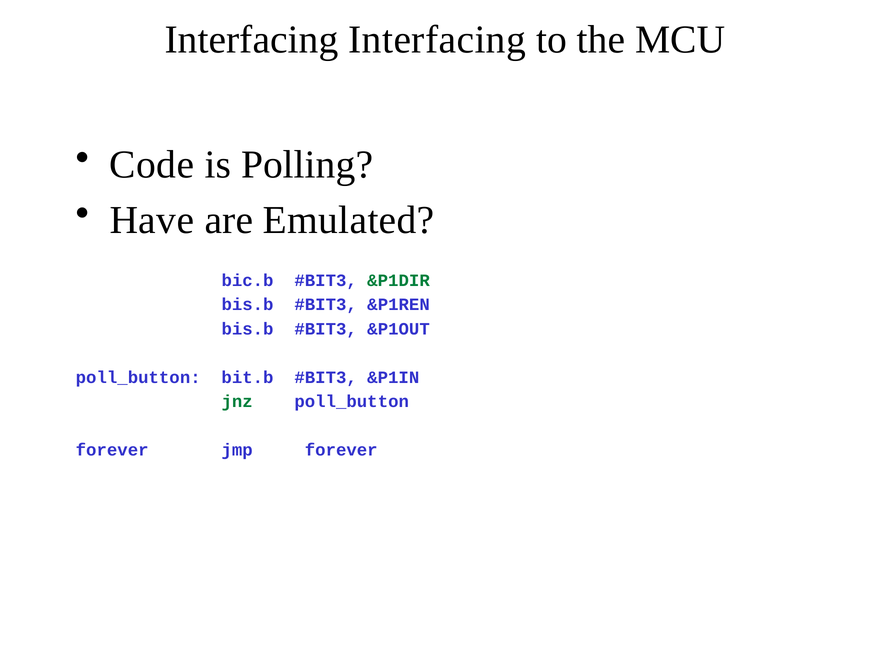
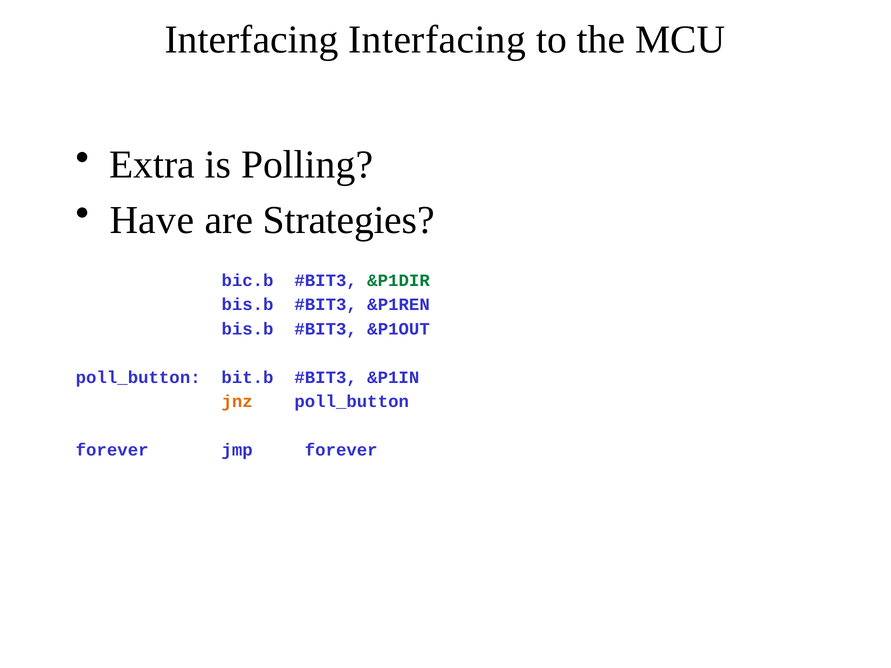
Code: Code -> Extra
Emulated: Emulated -> Strategies
jnz colour: green -> orange
